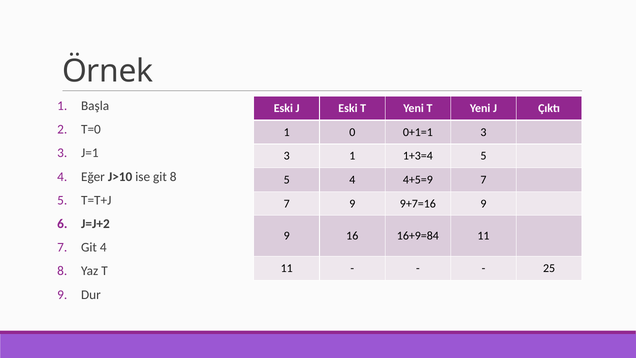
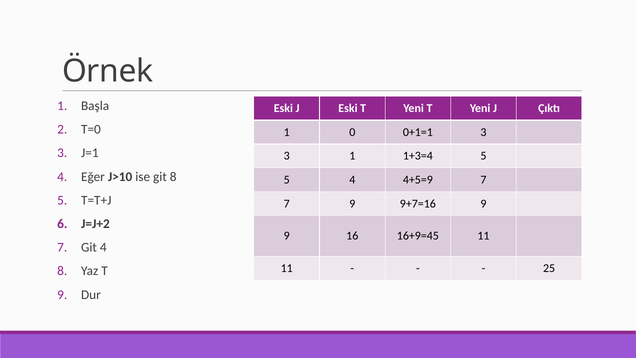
16+9=84: 16+9=84 -> 16+9=45
